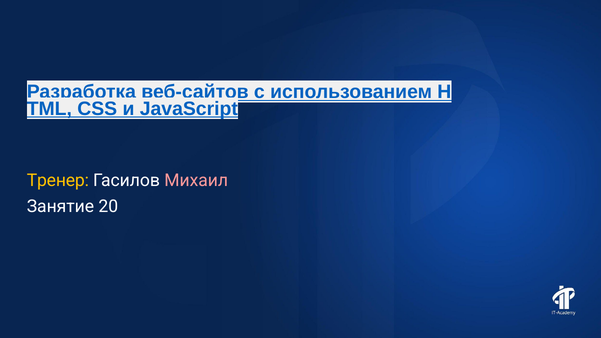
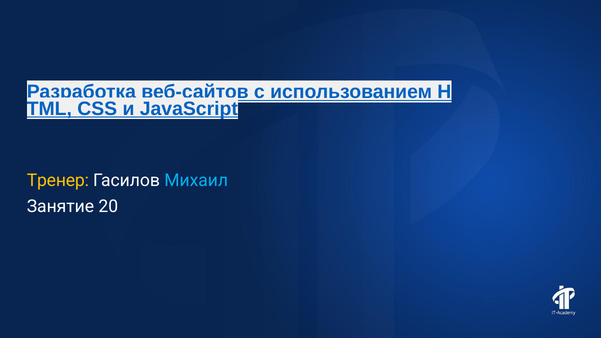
Михаил colour: pink -> light blue
